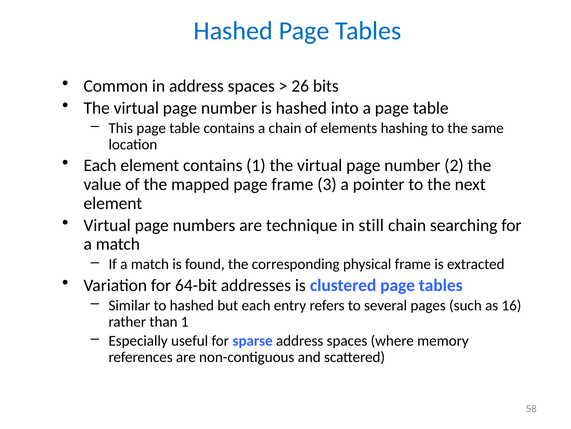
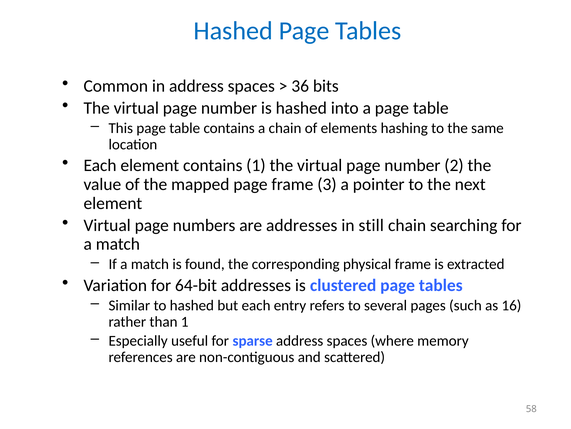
26: 26 -> 36
are technique: technique -> addresses
